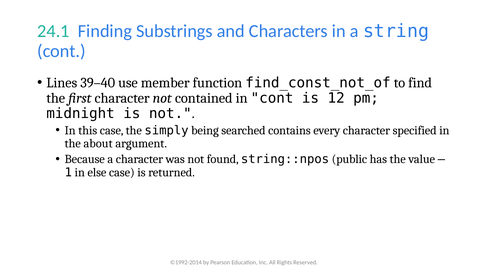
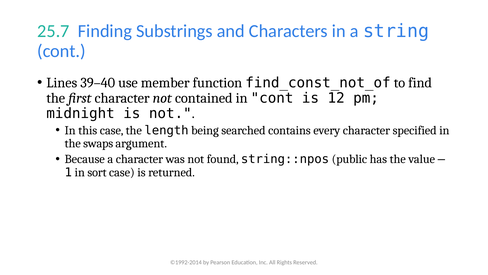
24.1: 24.1 -> 25.7
simply: simply -> length
about: about -> swaps
else: else -> sort
